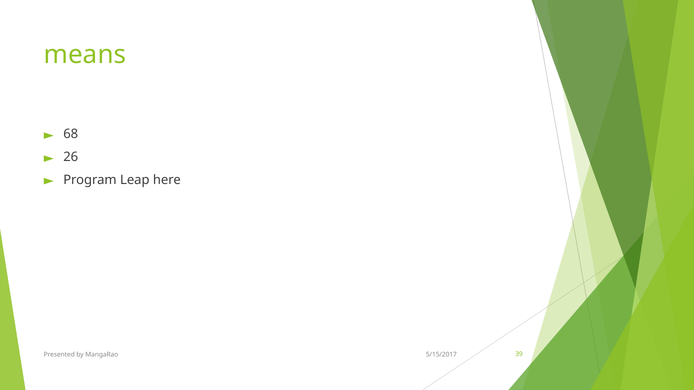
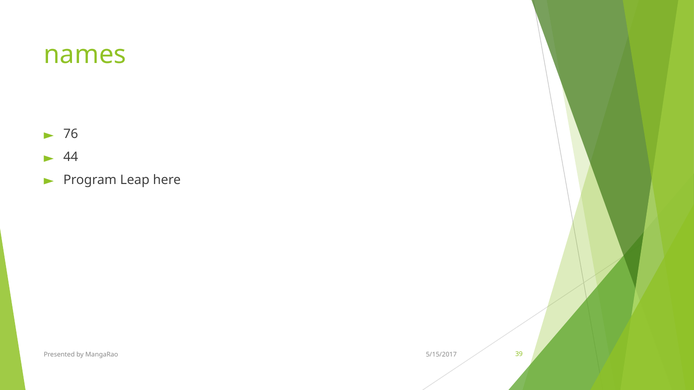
means: means -> names
68: 68 -> 76
26: 26 -> 44
